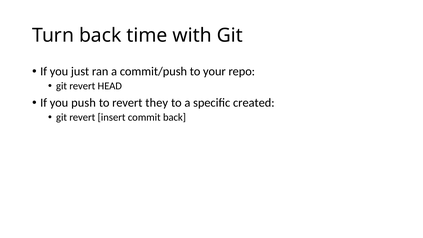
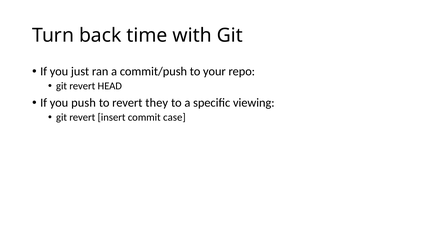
created: created -> viewing
commit back: back -> case
